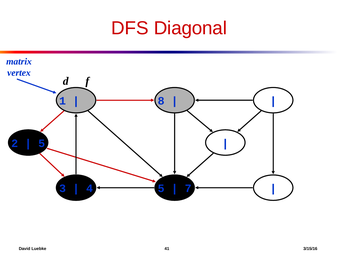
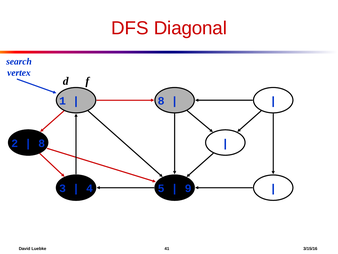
matrix: matrix -> search
5 at (42, 143): 5 -> 8
7: 7 -> 9
